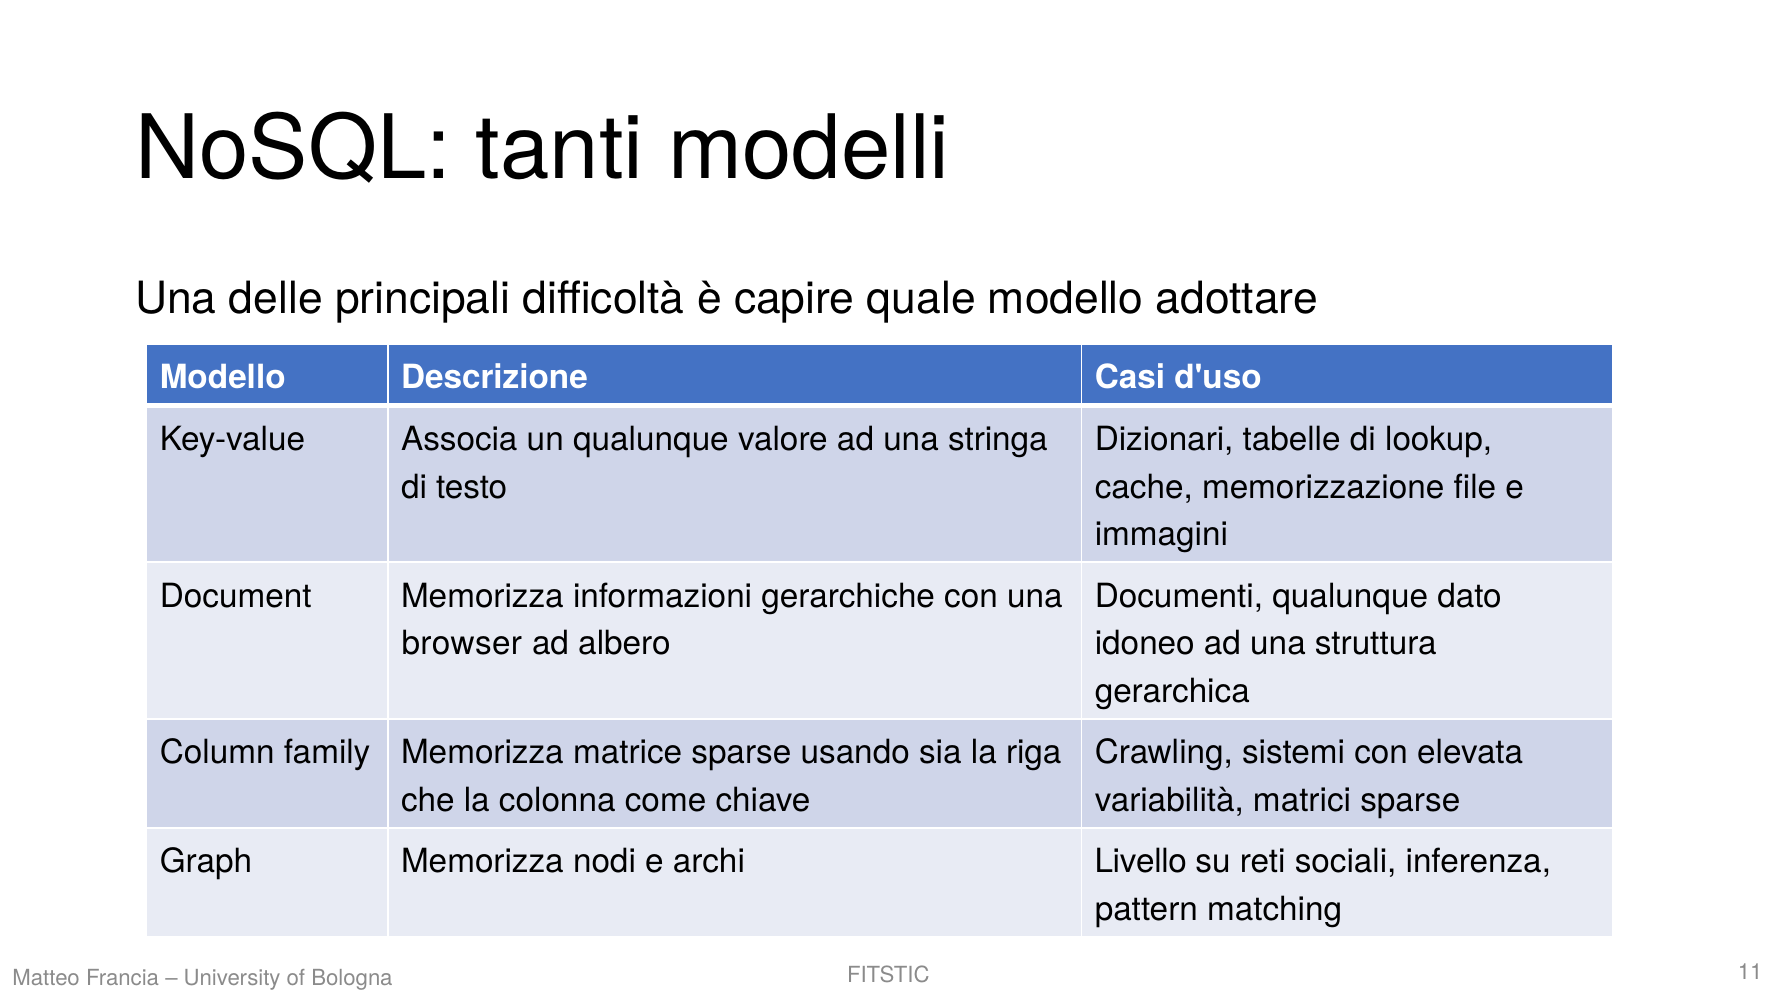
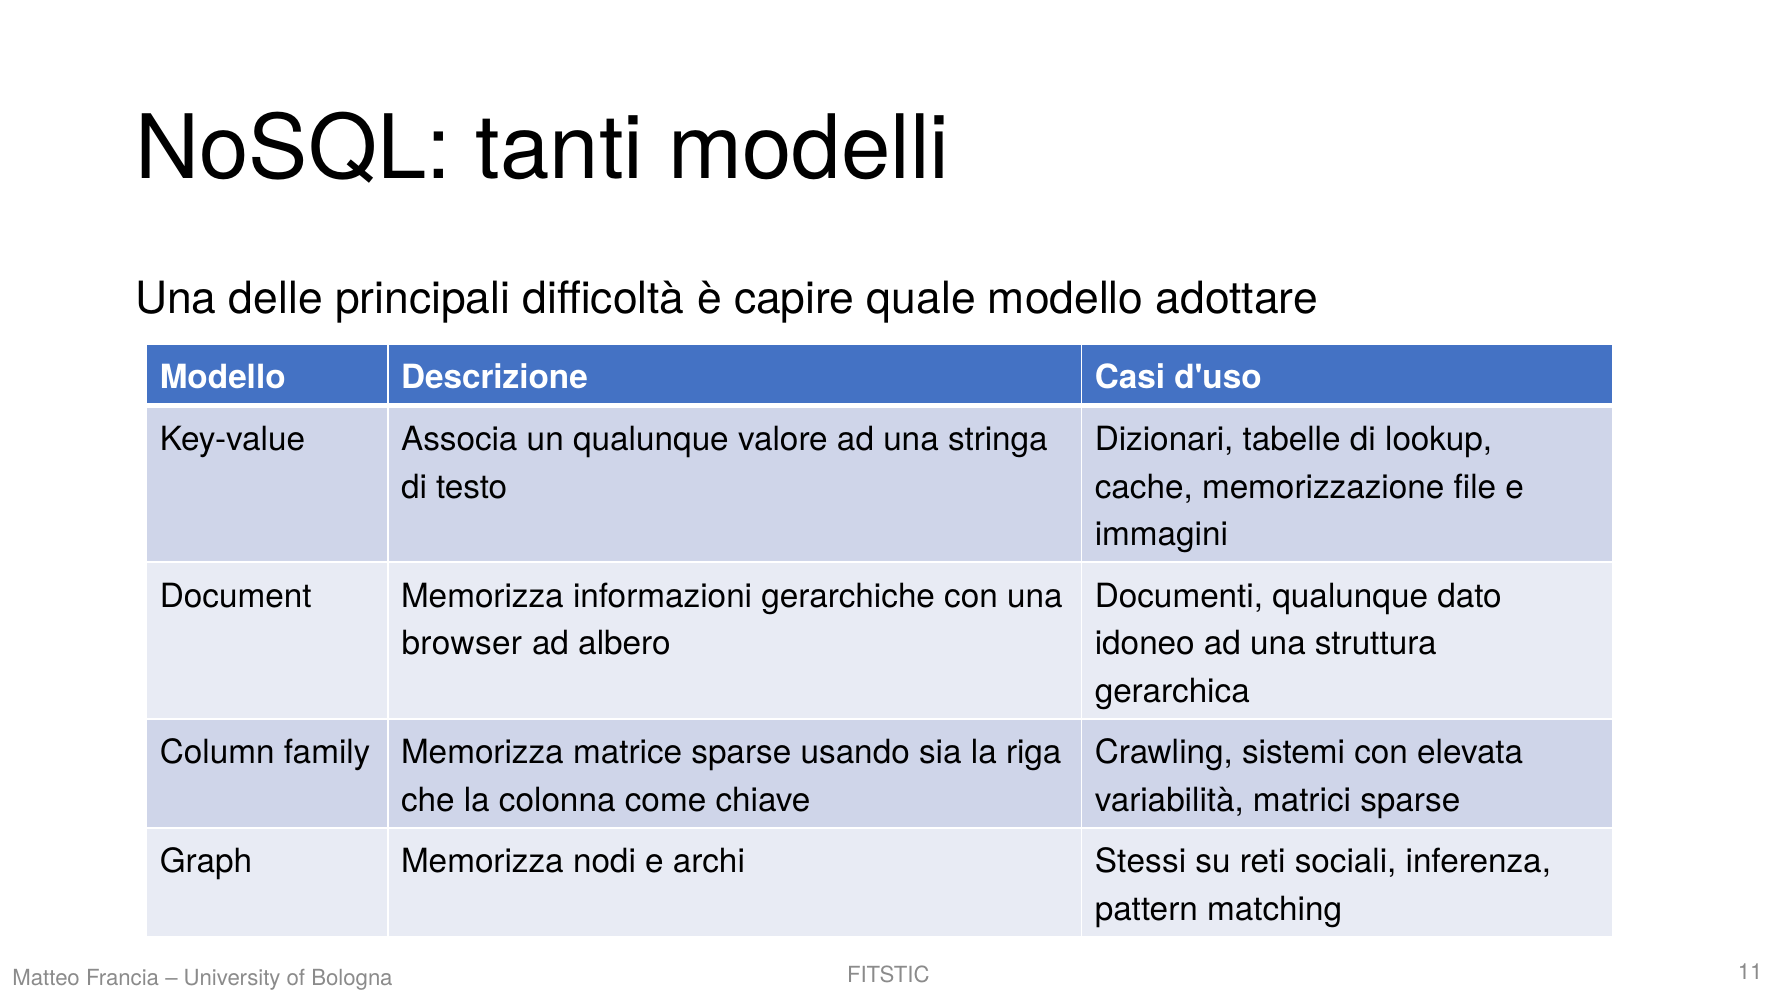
Livello: Livello -> Stessi
